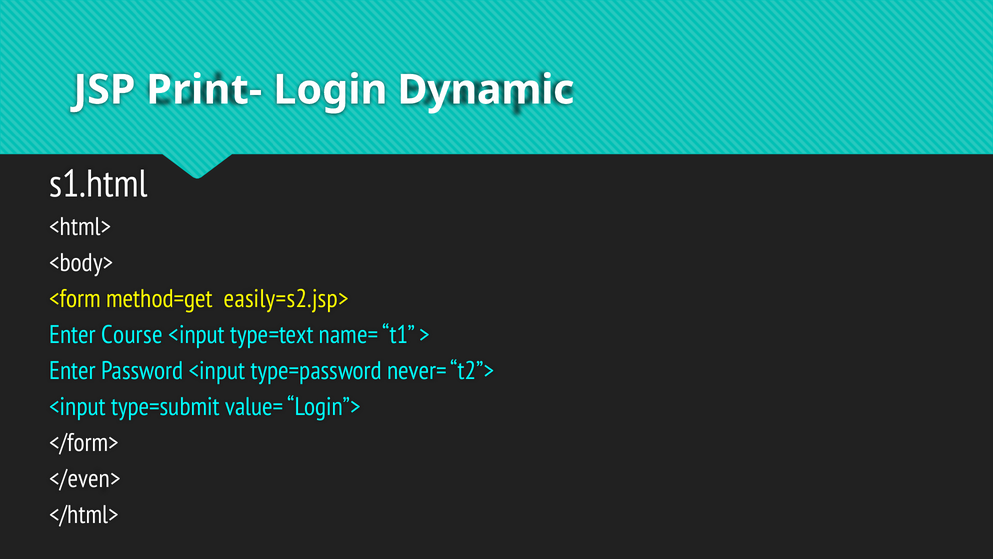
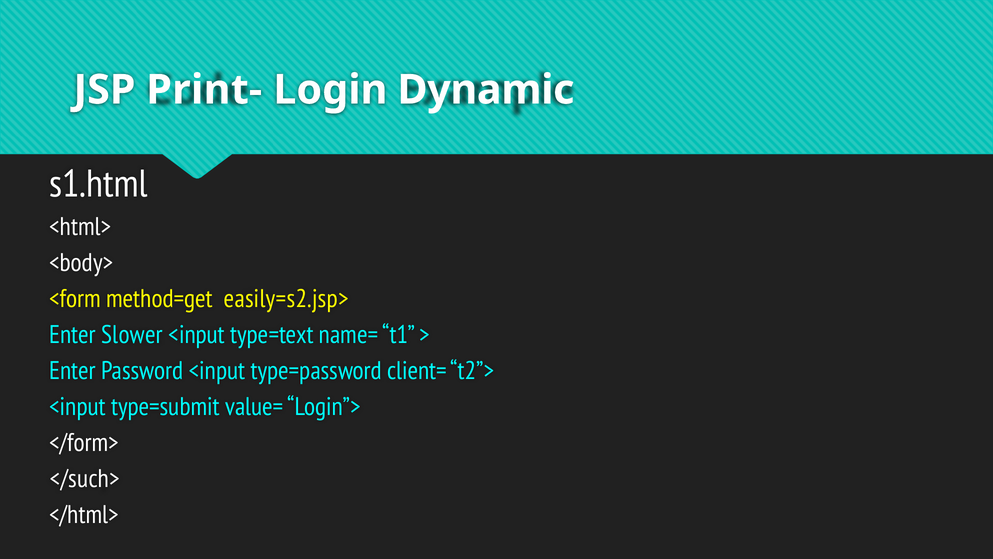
Course: Course -> Slower
never=: never= -> client=
</even>: </even> -> </such>
